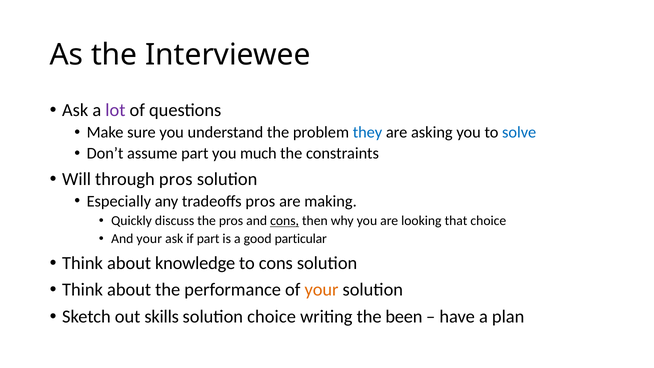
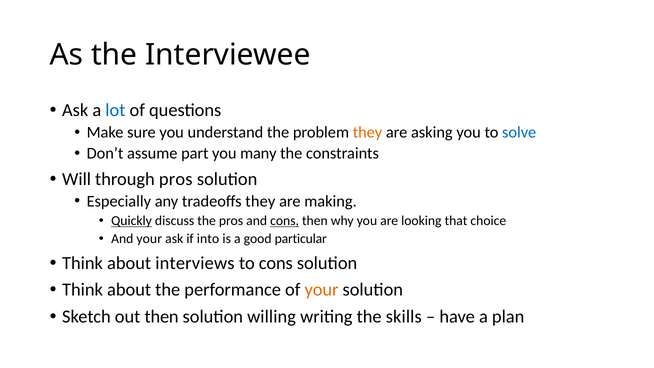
lot colour: purple -> blue
they at (367, 132) colour: blue -> orange
much: much -> many
tradeoffs pros: pros -> they
Quickly underline: none -> present
if part: part -> into
knowledge: knowledge -> interviews
out skills: skills -> then
solution choice: choice -> willing
been: been -> skills
